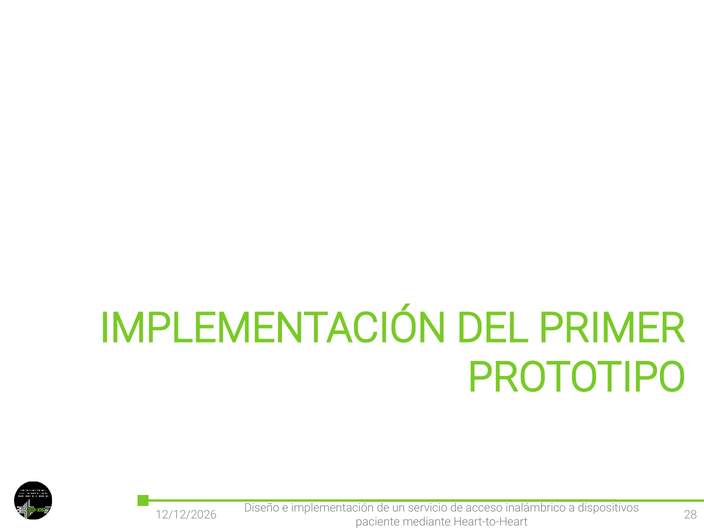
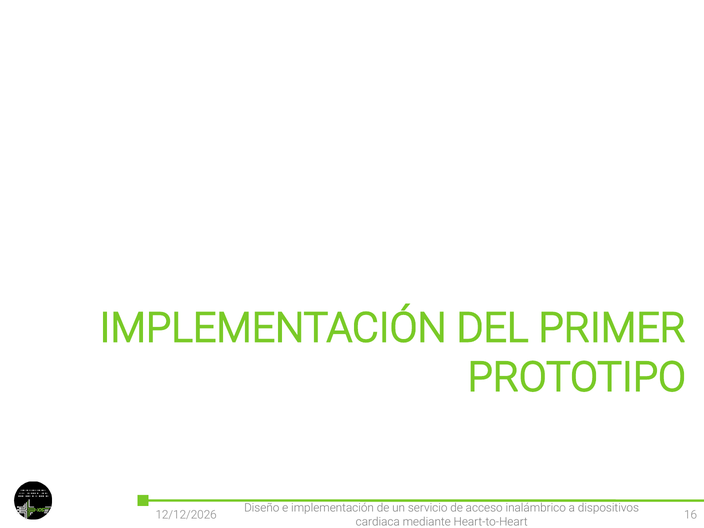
28: 28 -> 16
paciente: paciente -> cardiaca
